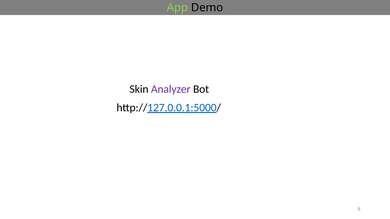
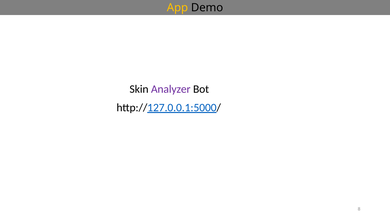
App colour: light green -> yellow
